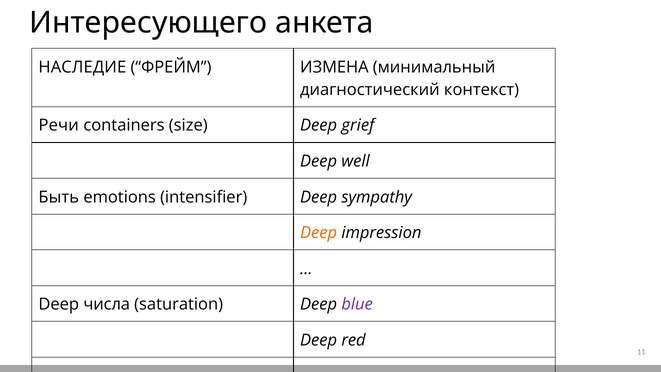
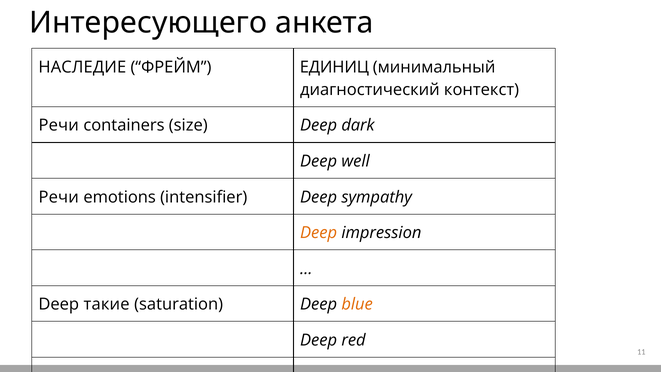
ИЗМЕНА: ИЗМЕНА -> ЕДИНИЦ
grief: grief -> dark
Быть at (59, 197): Быть -> Речи
числа: числа -> такие
blue colour: purple -> orange
